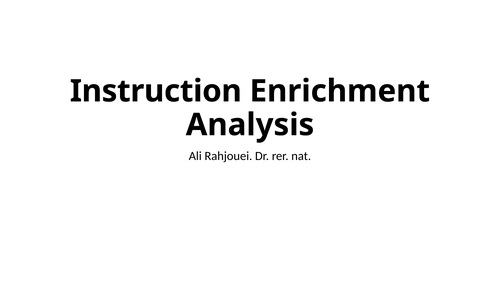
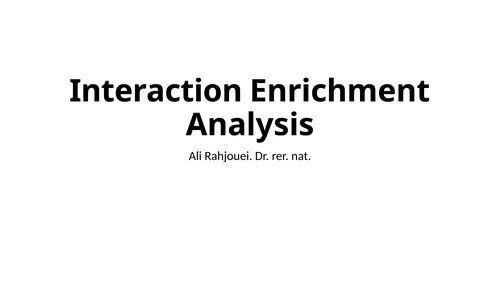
Instruction: Instruction -> Interaction
